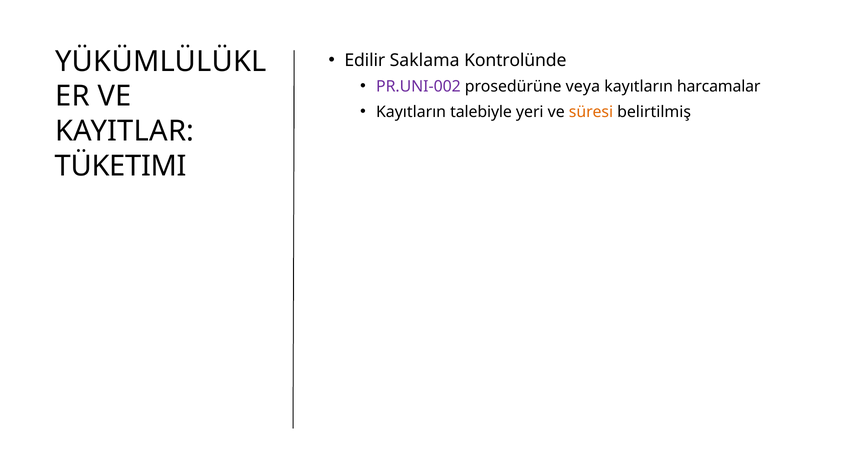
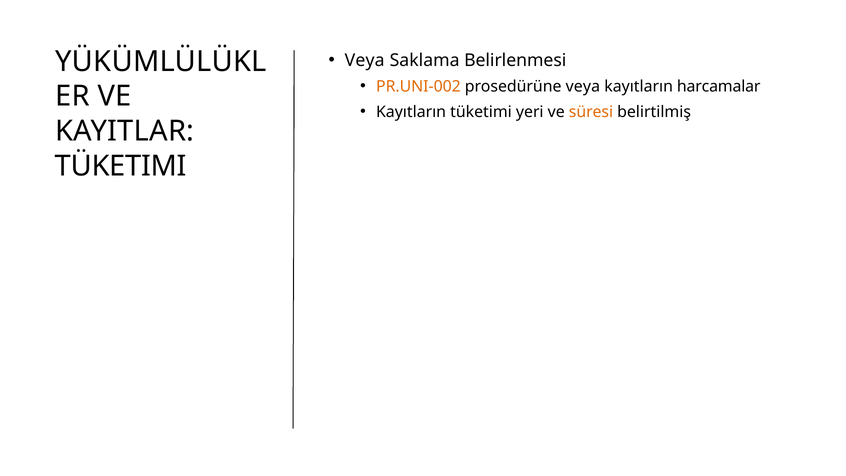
Edilir at (365, 60): Edilir -> Veya
Kontrolünde: Kontrolünde -> Belirlenmesi
PR.UNI-002 colour: purple -> orange
Kayıtların talebiyle: talebiyle -> tüketimi
